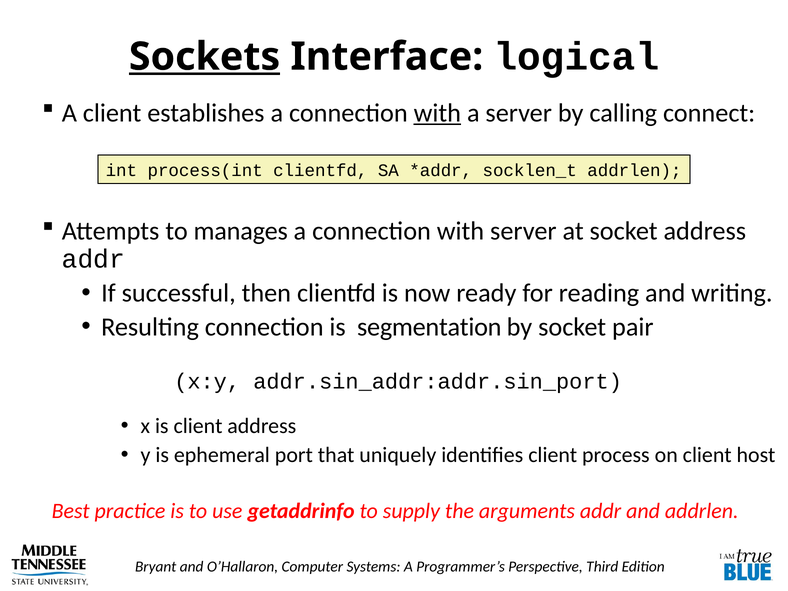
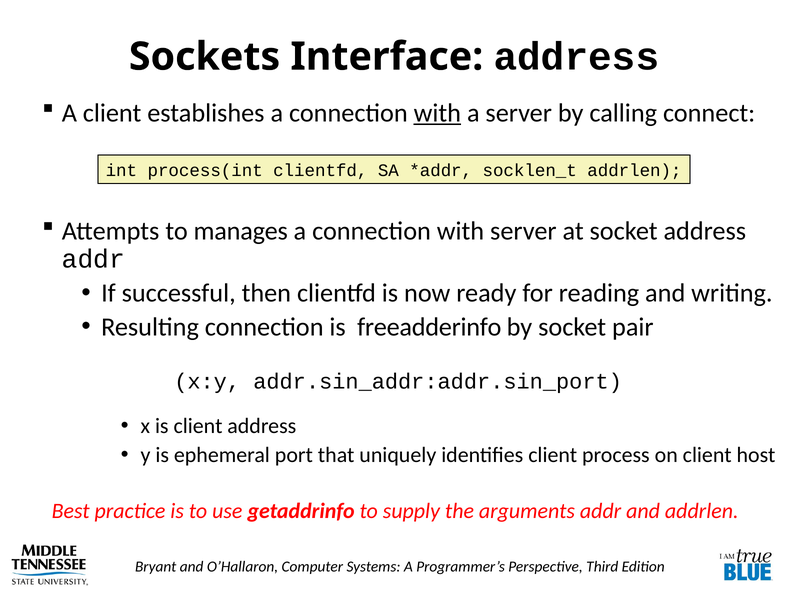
Sockets underline: present -> none
Interface logical: logical -> address
segmentation: segmentation -> freeadderinfo
